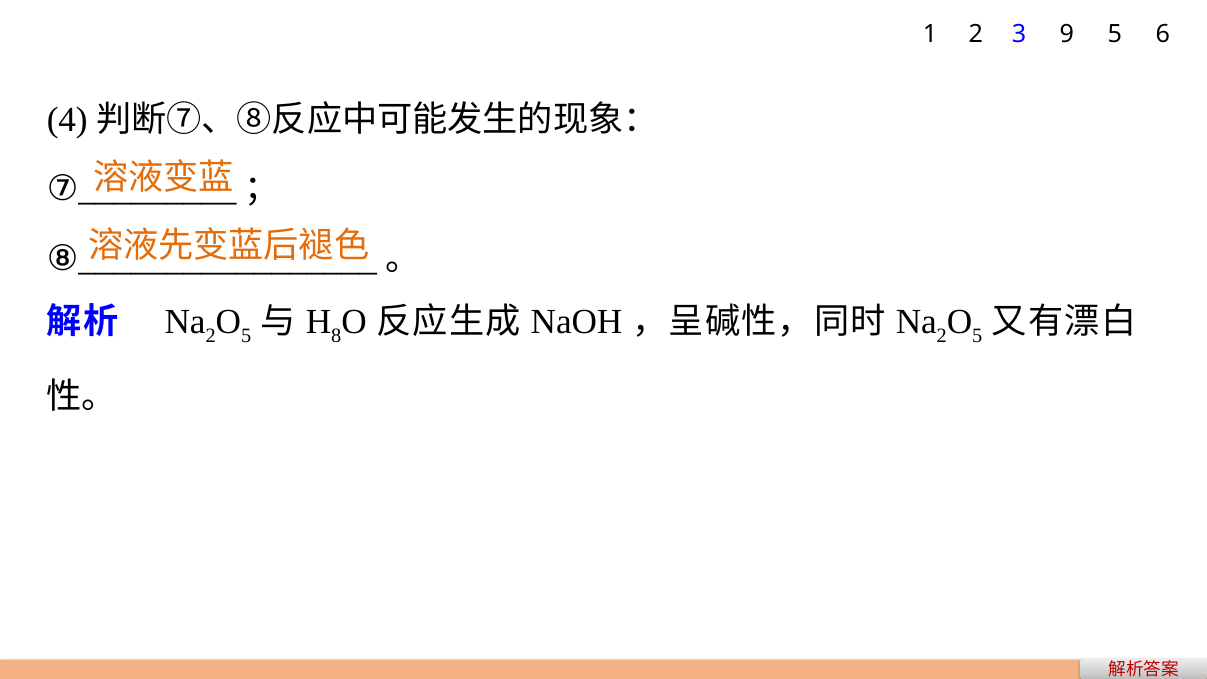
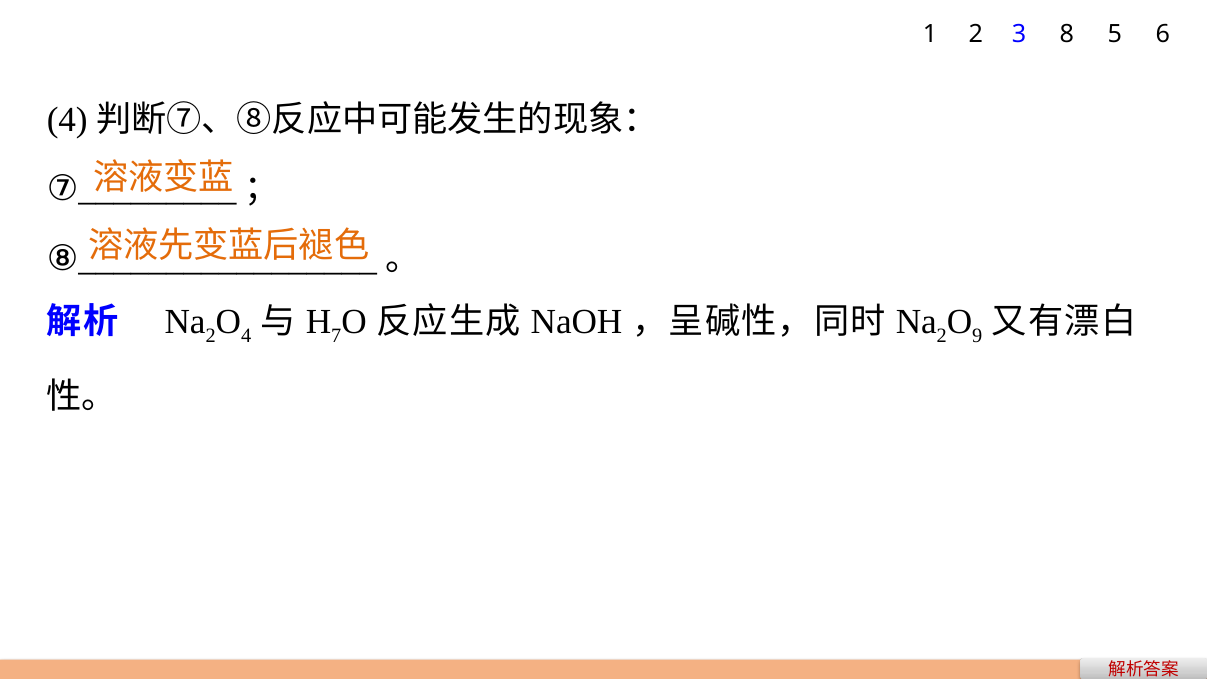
9: 9 -> 8
5 at (246, 336): 5 -> 4
8: 8 -> 7
5 at (977, 336): 5 -> 9
